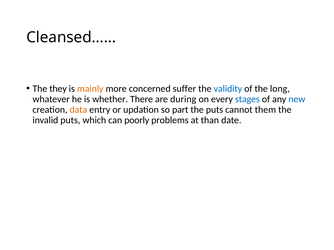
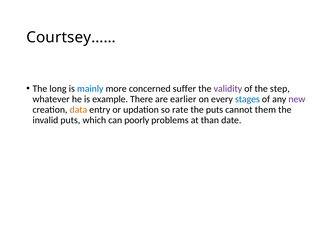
Cleansed……: Cleansed…… -> Courtsey……
they: they -> long
mainly colour: orange -> blue
validity colour: blue -> purple
long: long -> step
whether: whether -> example
during: during -> earlier
new colour: blue -> purple
part: part -> rate
